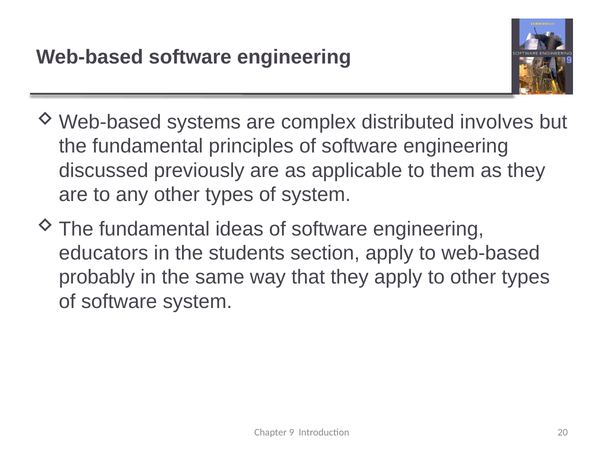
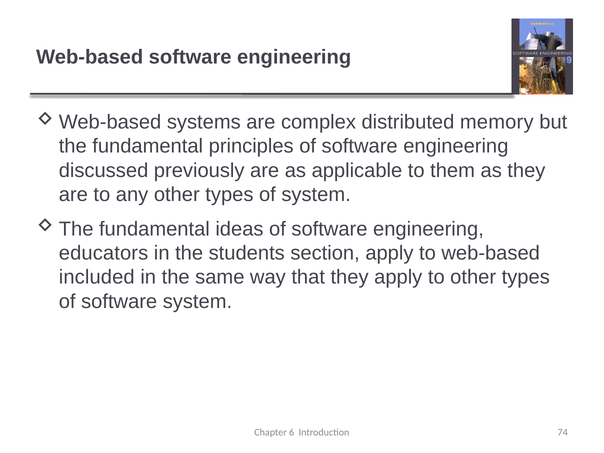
involves: involves -> memory
probably: probably -> included
9: 9 -> 6
20: 20 -> 74
